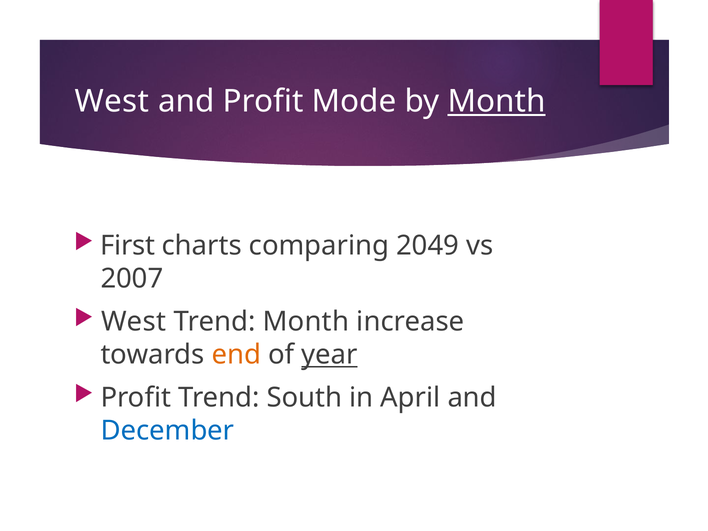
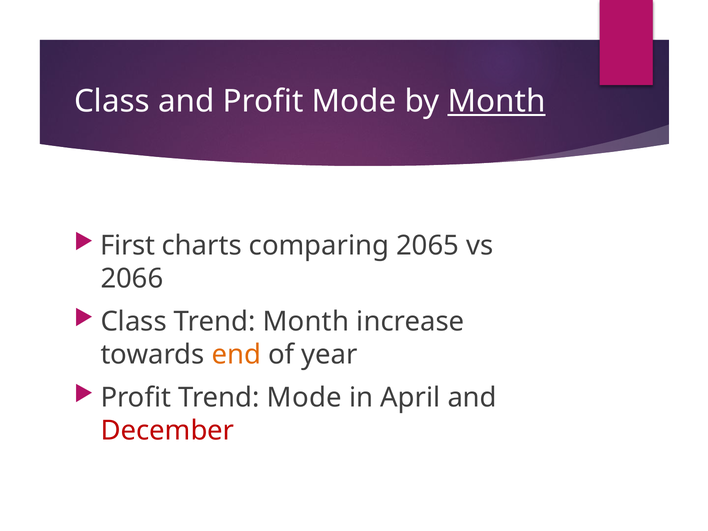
West at (112, 101): West -> Class
2049: 2049 -> 2065
2007: 2007 -> 2066
West at (134, 322): West -> Class
year underline: present -> none
Trend South: South -> Mode
December colour: blue -> red
